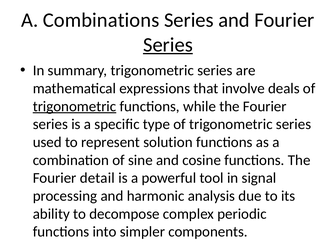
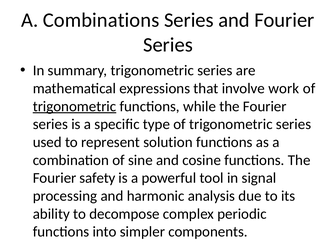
Series at (168, 45) underline: present -> none
deals: deals -> work
detail: detail -> safety
